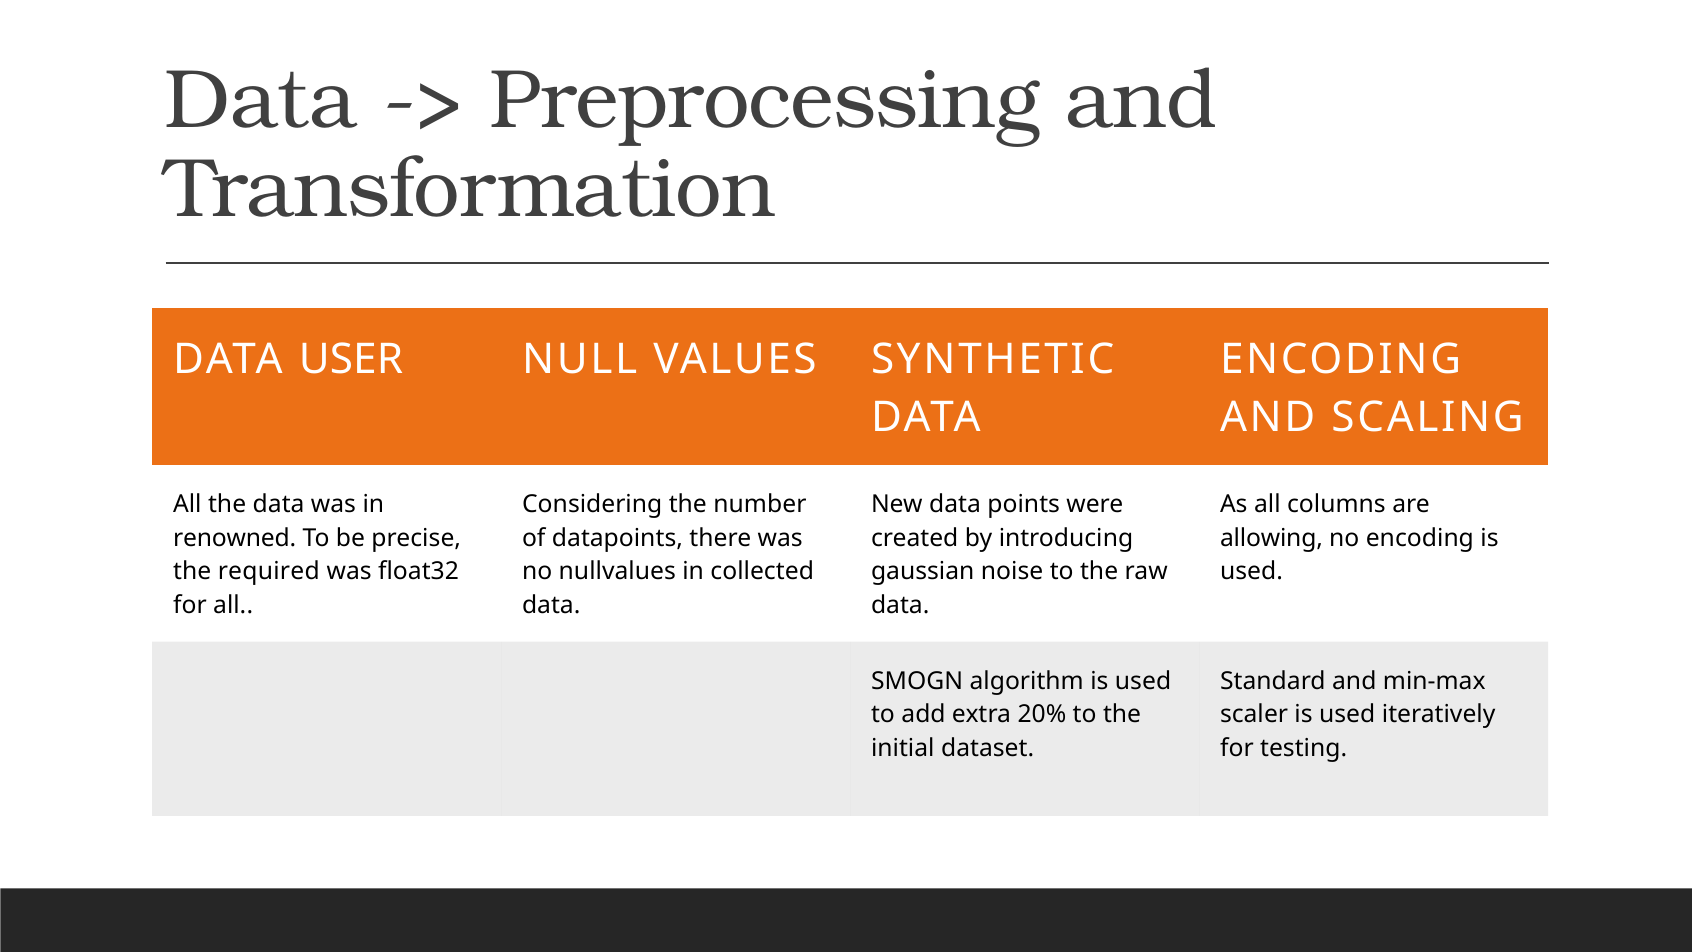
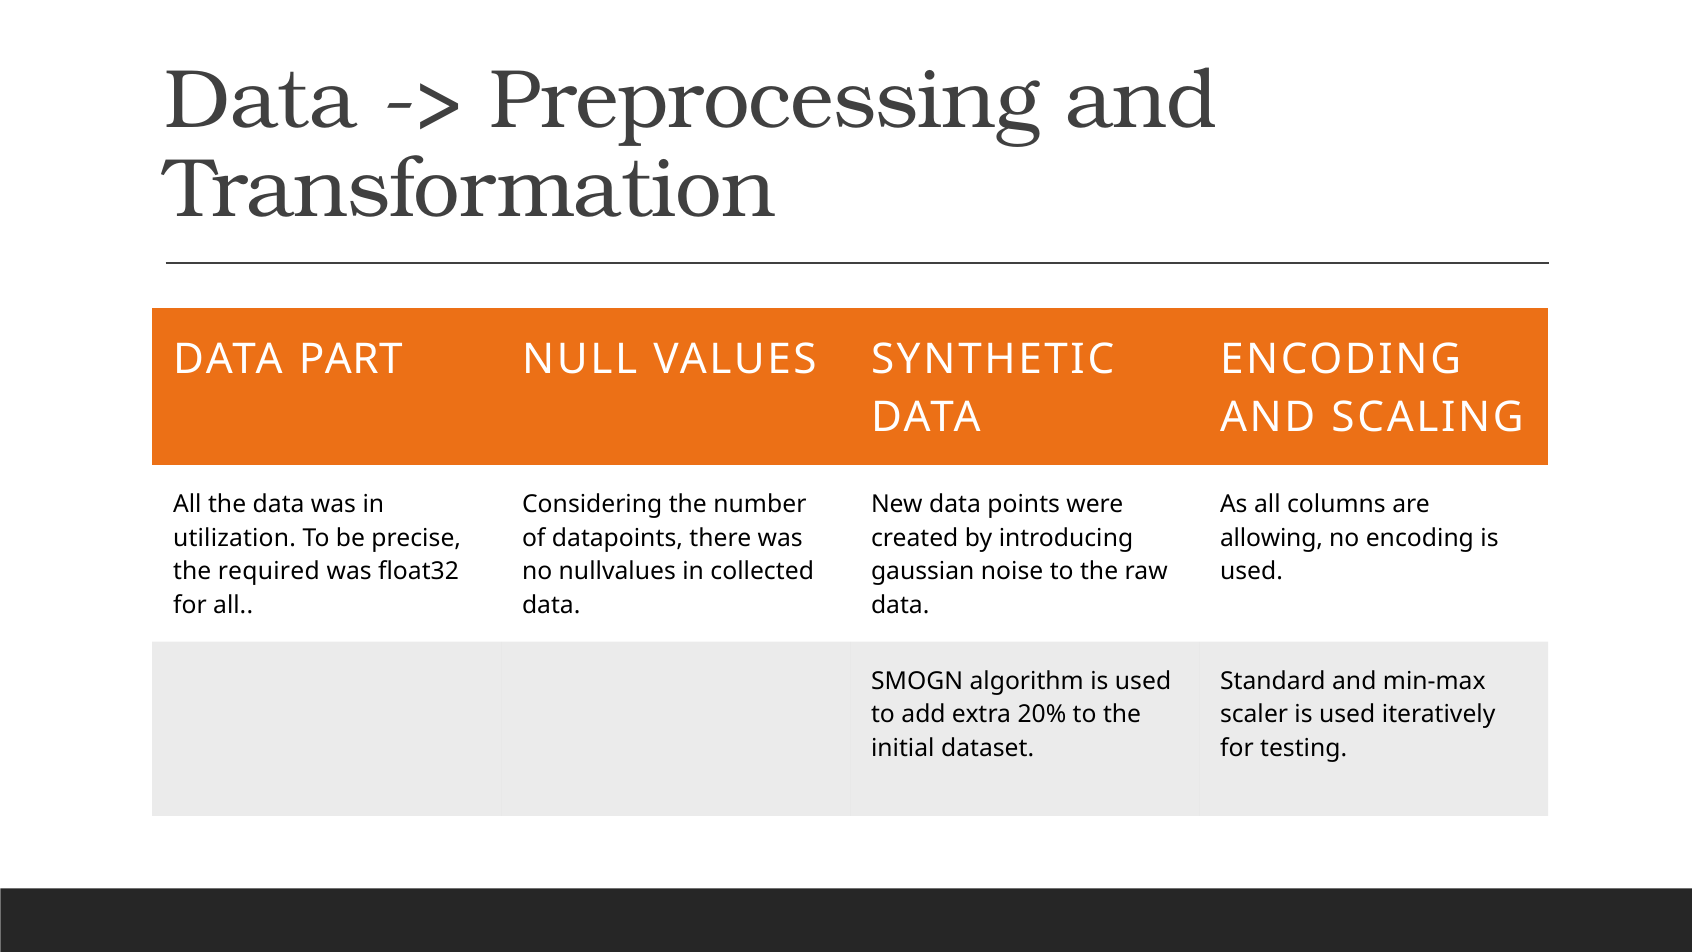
USER: USER -> PART
renowned: renowned -> utilization
